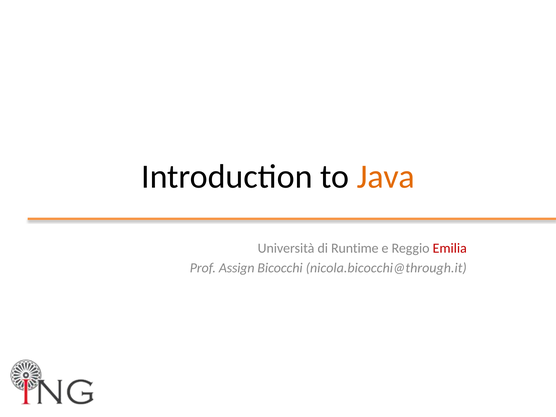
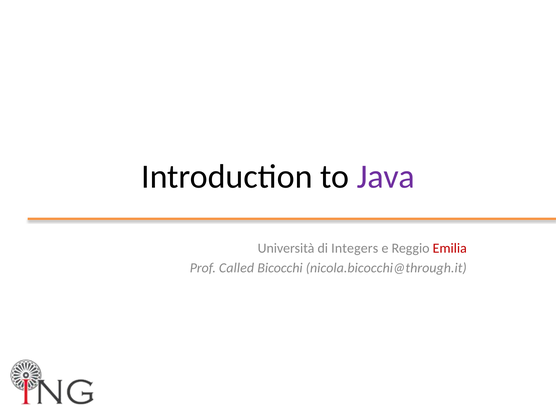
Java colour: orange -> purple
Runtime: Runtime -> Integers
Assign: Assign -> Called
